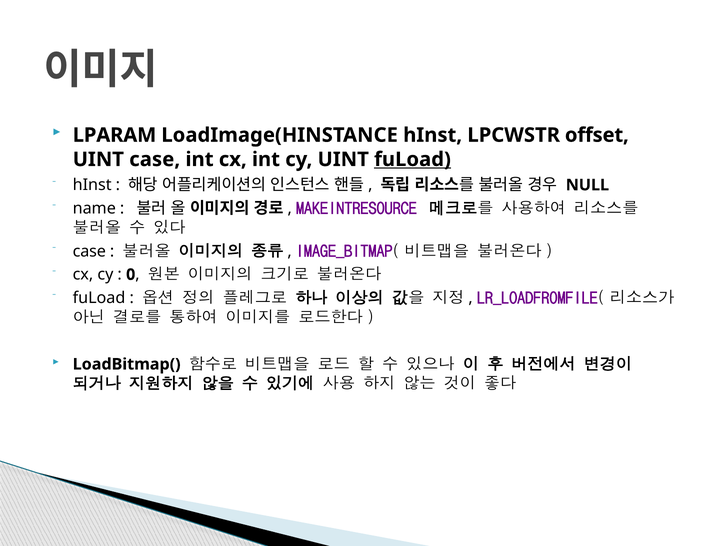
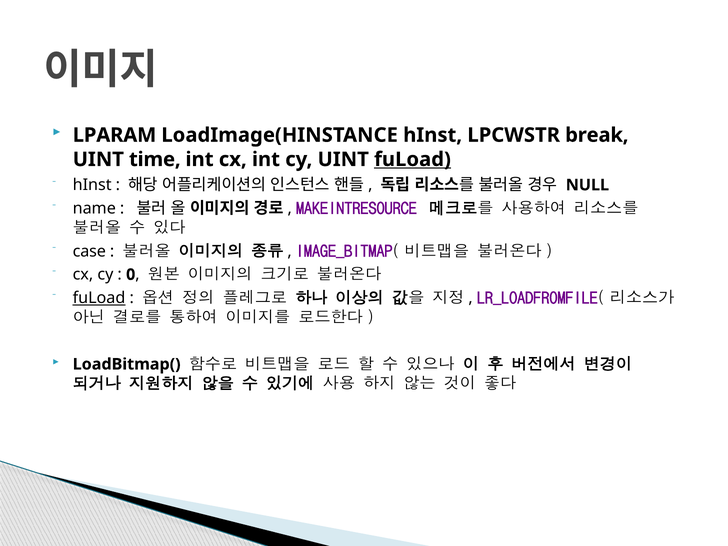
offset: offset -> break
UINT case: case -> time
fuLoad at (99, 298) underline: none -> present
